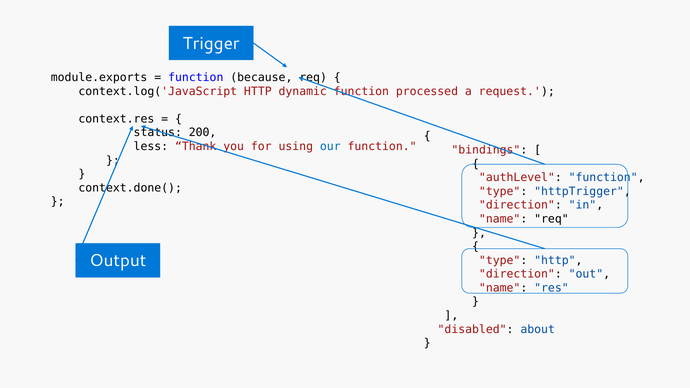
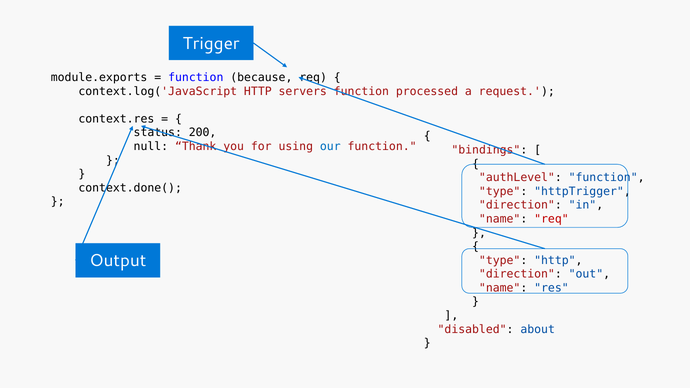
dynamic: dynamic -> servers
less: less -> null
req at (551, 219) colour: black -> red
